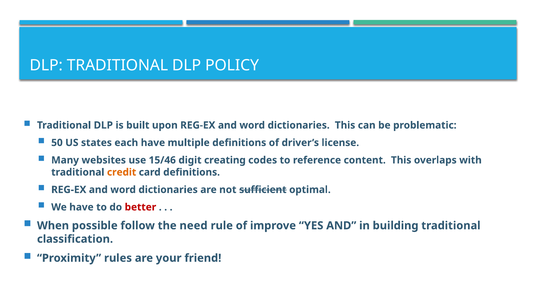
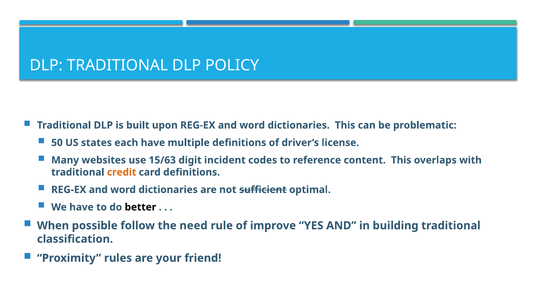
15/46: 15/46 -> 15/63
creating: creating -> incident
better colour: red -> black
